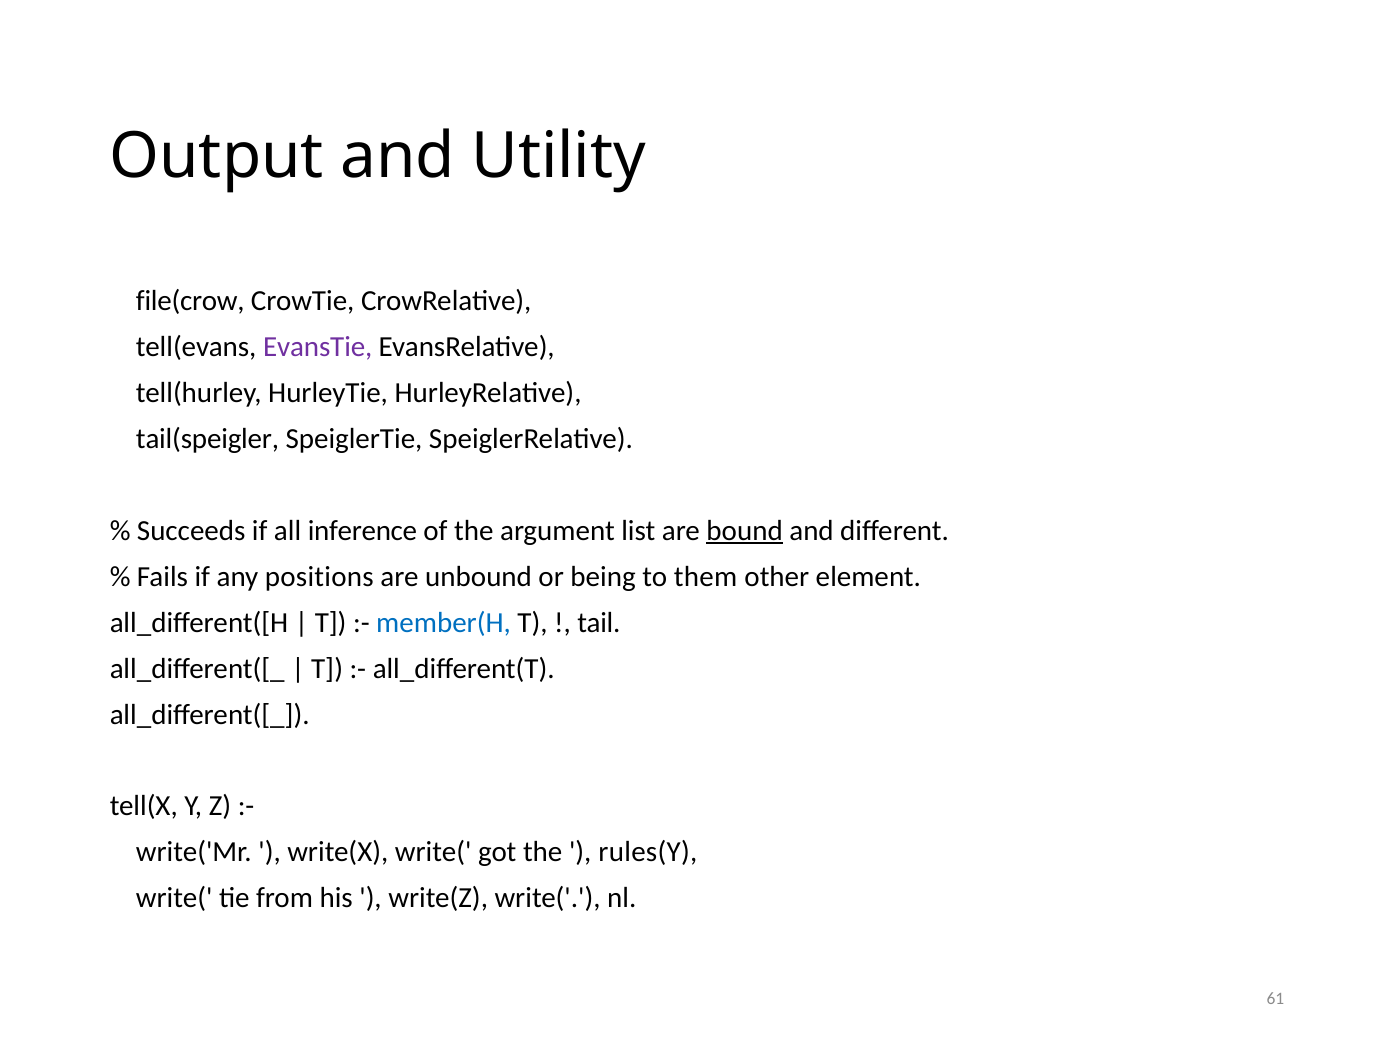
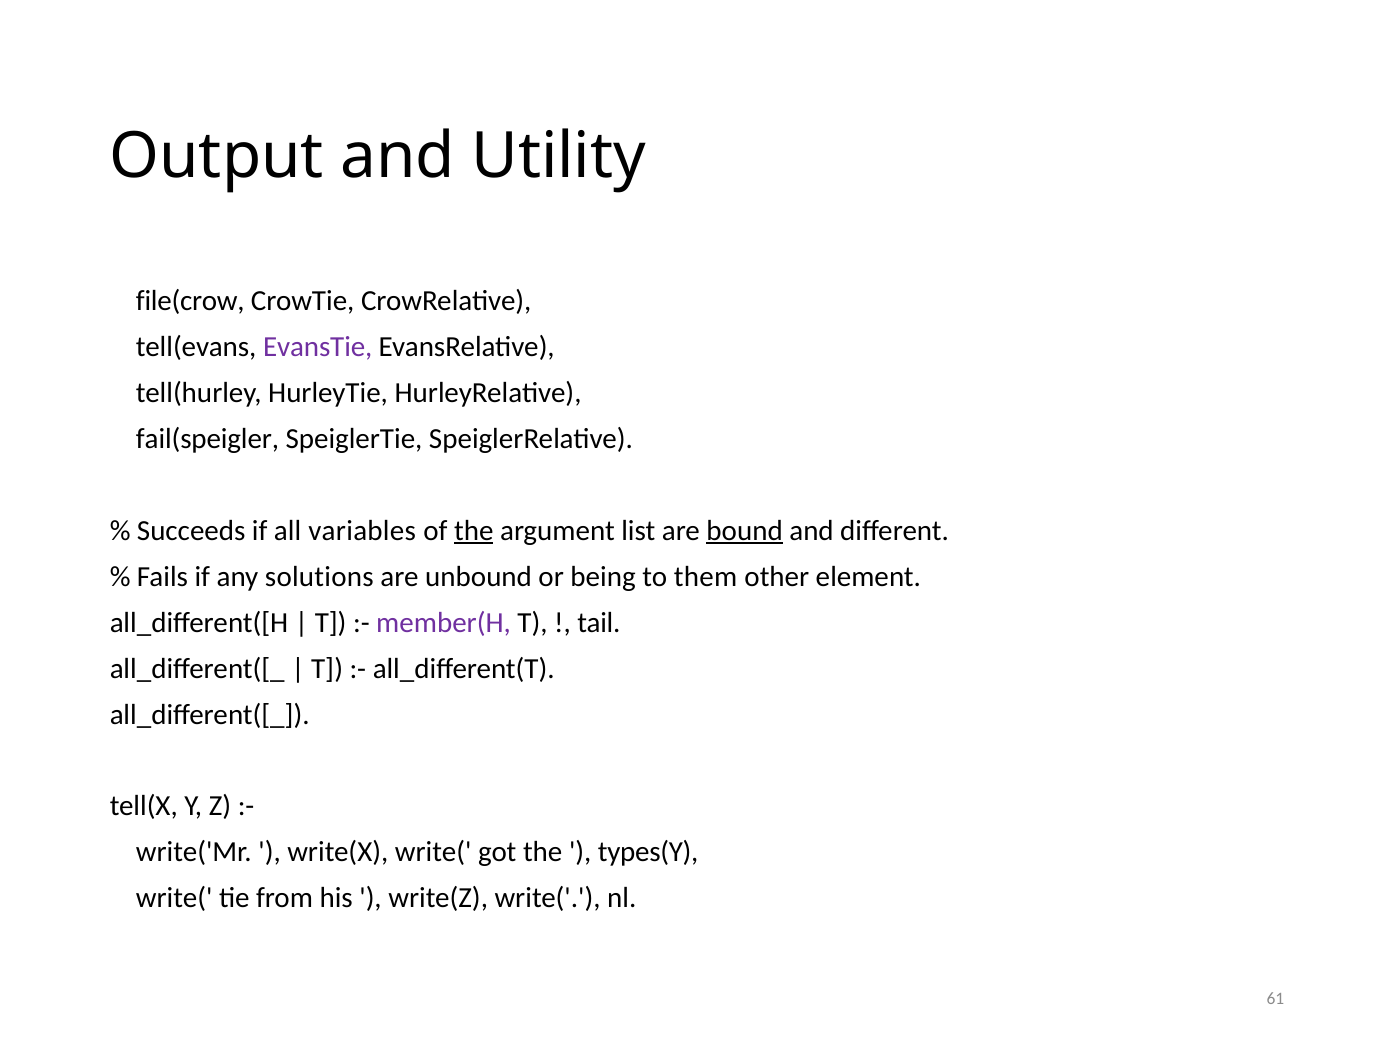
tail(speigler: tail(speigler -> fail(speigler
inference: inference -> variables
the at (474, 530) underline: none -> present
positions: positions -> solutions
member(H colour: blue -> purple
rules(Y: rules(Y -> types(Y
